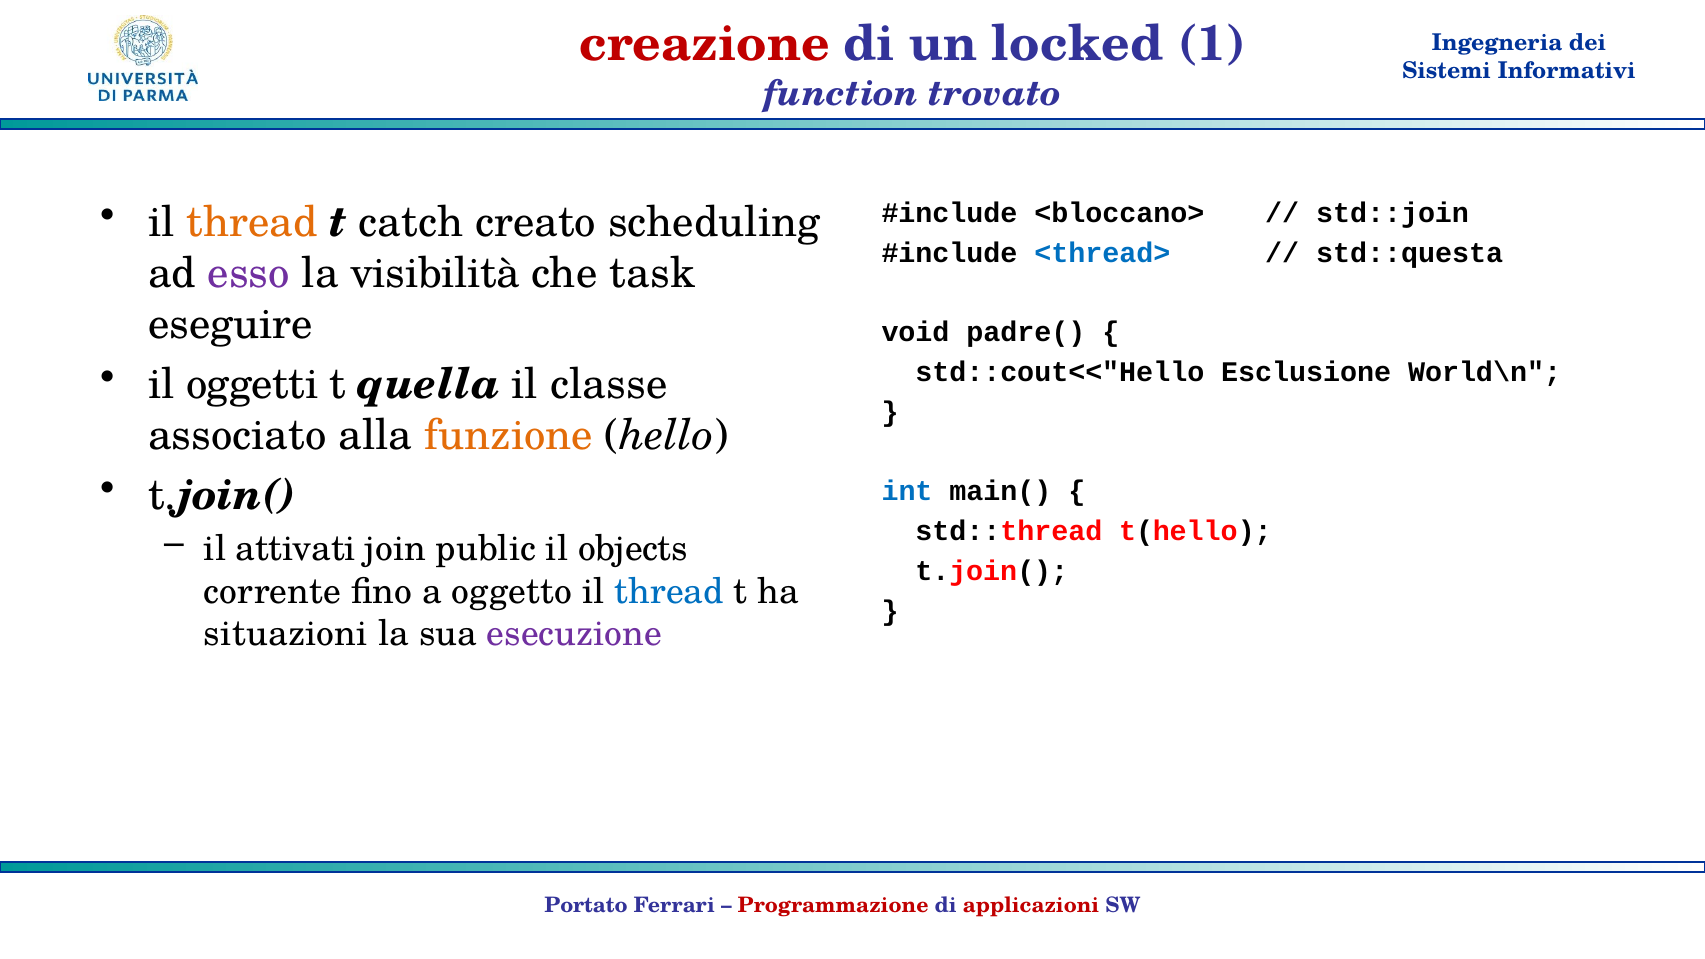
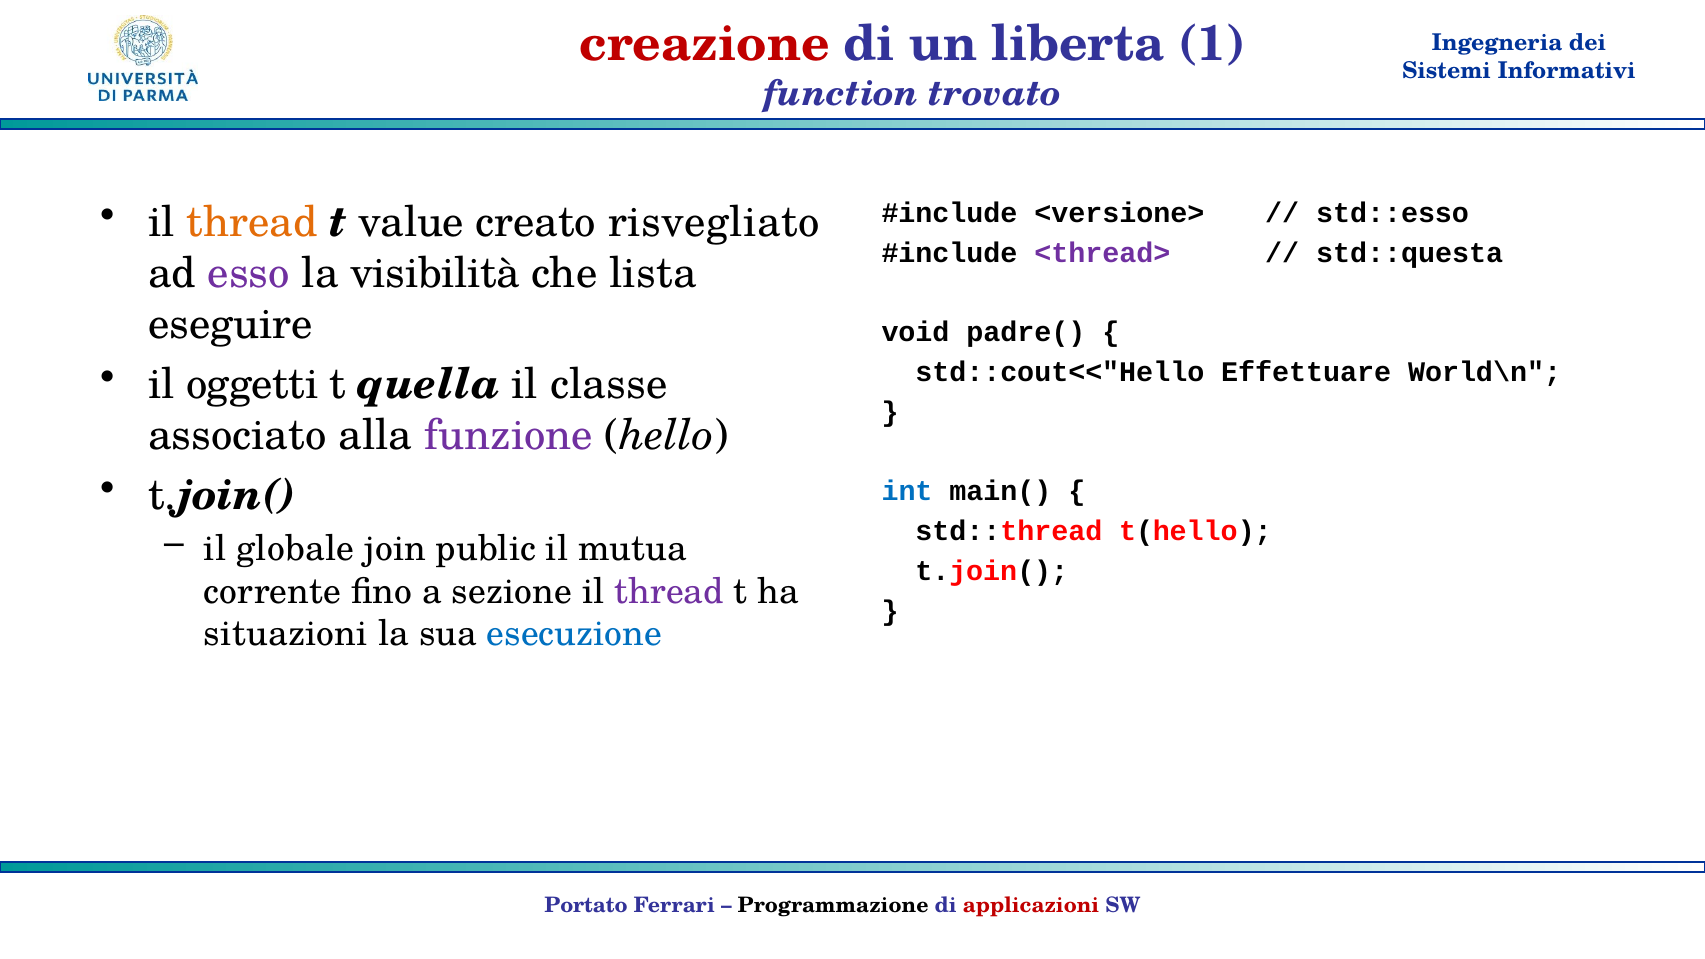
locked: locked -> liberta
catch: catch -> value
scheduling: scheduling -> risvegliato
<bloccano>: <bloccano> -> <versione>
std::join: std::join -> std::esso
<thread> colour: blue -> purple
task: task -> lista
Esclusione: Esclusione -> Effettuare
funzione colour: orange -> purple
attivati: attivati -> globale
objects: objects -> mutua
oggetto: oggetto -> sezione
thread at (669, 591) colour: blue -> purple
esecuzione colour: purple -> blue
Programmazione colour: red -> black
